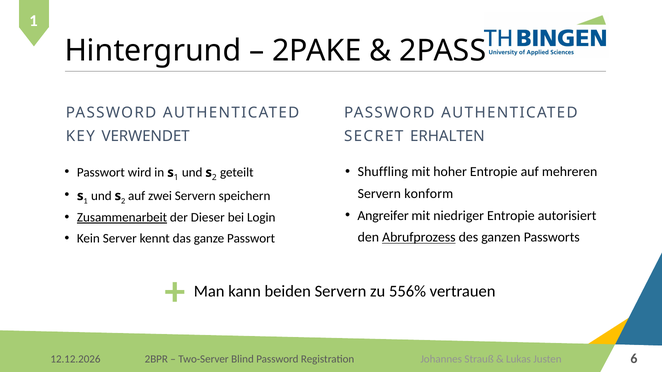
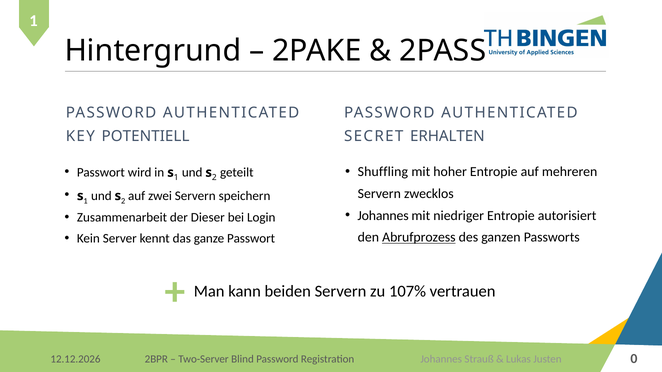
VERWENDET: VERWENDET -> POTENTIELL
konform: konform -> zwecklos
Angreifer at (383, 216): Angreifer -> Johannes
Zusammenarbeit underline: present -> none
556%: 556% -> 107%
6: 6 -> 0
